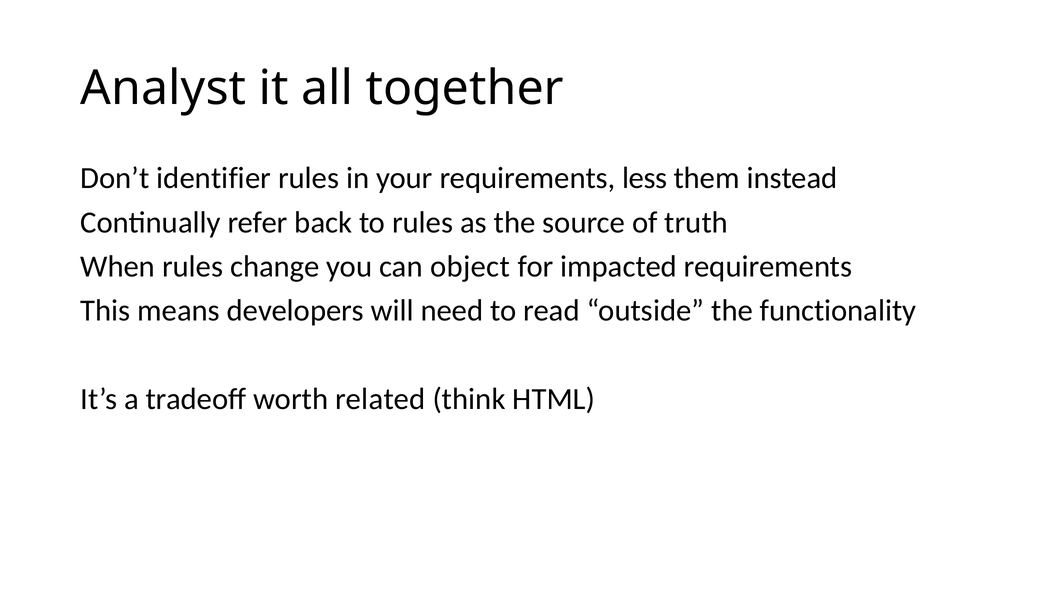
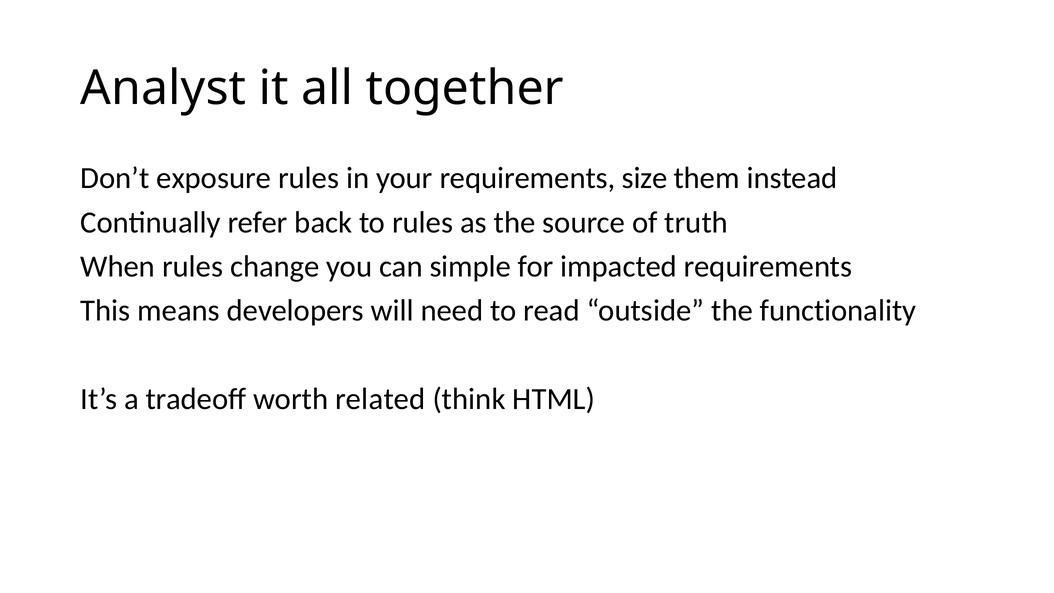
identifier: identifier -> exposure
less: less -> size
object: object -> simple
